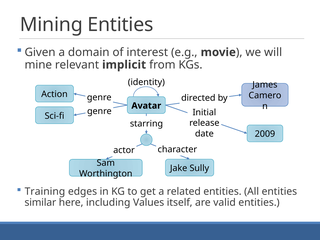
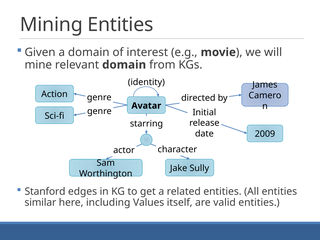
relevant implicit: implicit -> domain
Training: Training -> Stanford
